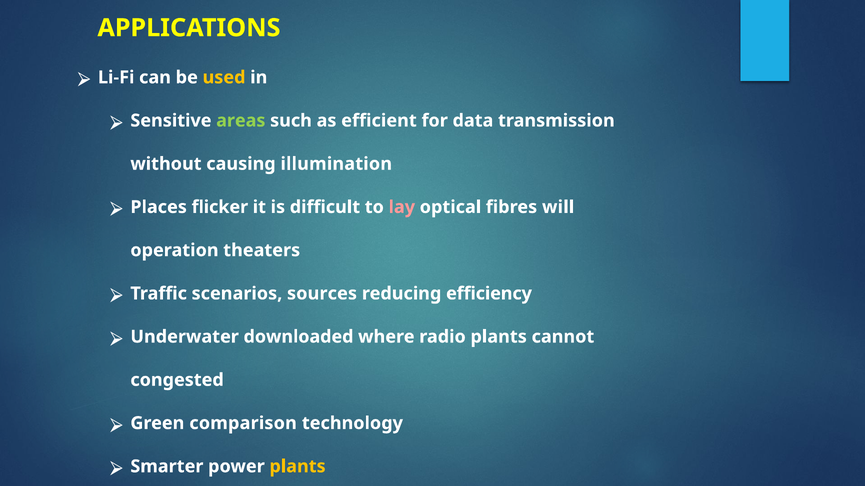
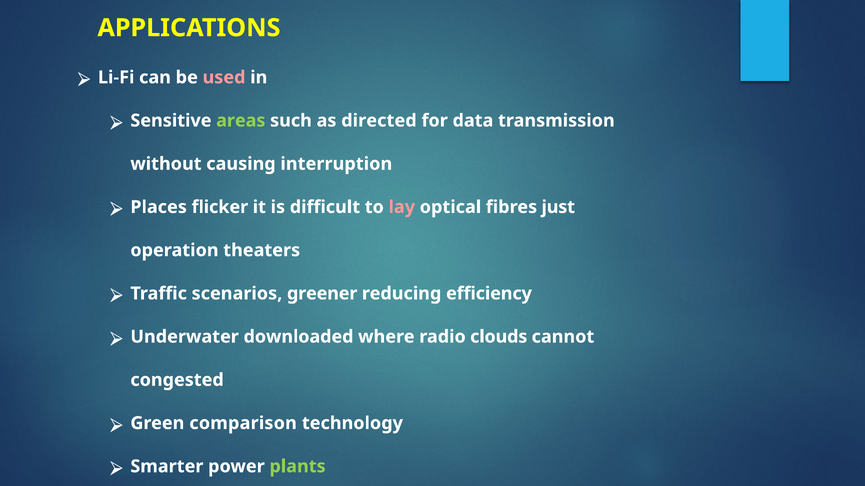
used colour: yellow -> pink
efficient: efficient -> directed
illumination: illumination -> interruption
will: will -> just
sources: sources -> greener
radio plants: plants -> clouds
plants at (298, 467) colour: yellow -> light green
